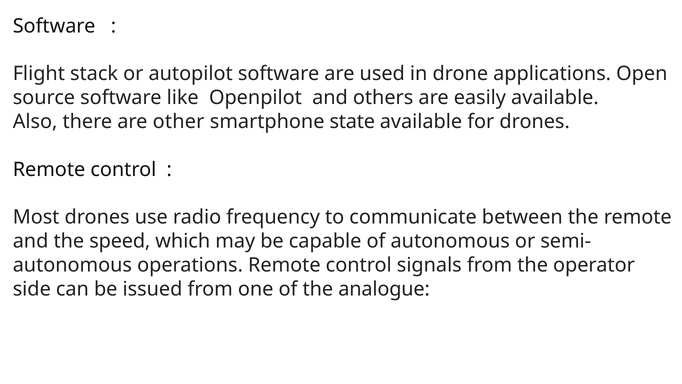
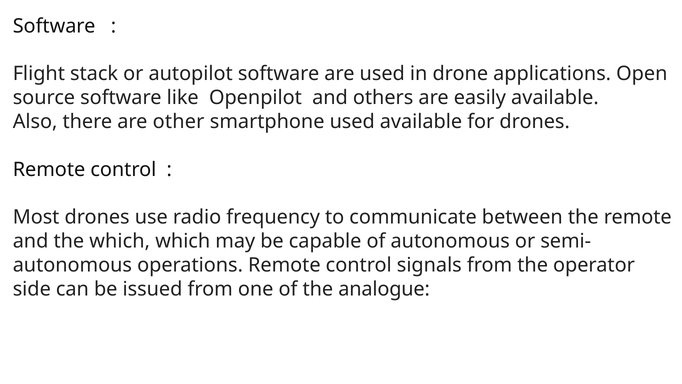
smartphone state: state -> used
the speed: speed -> which
